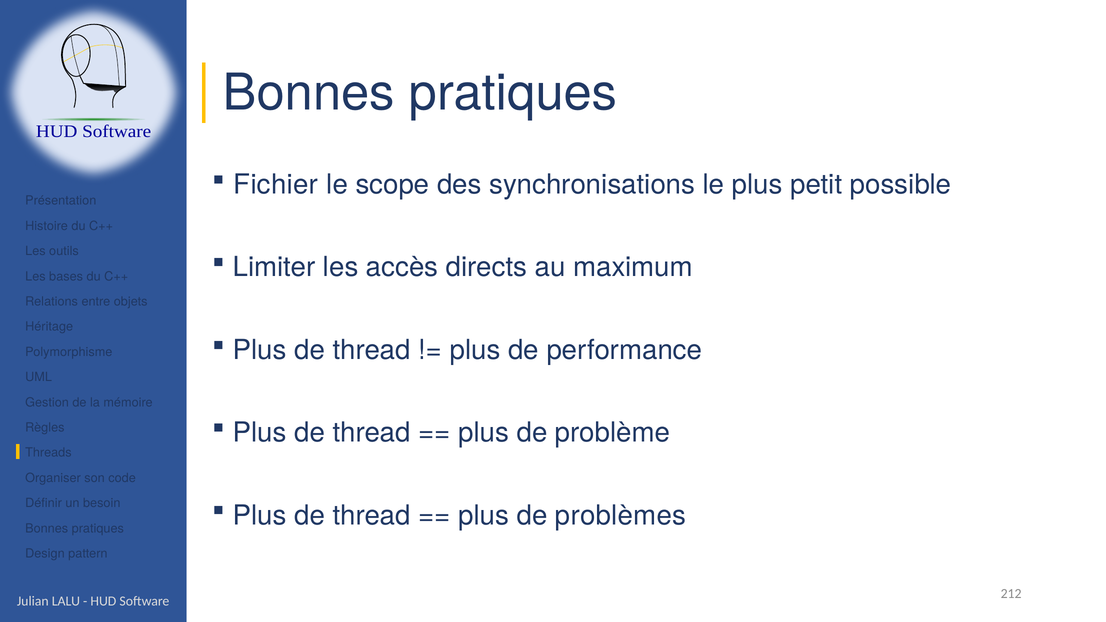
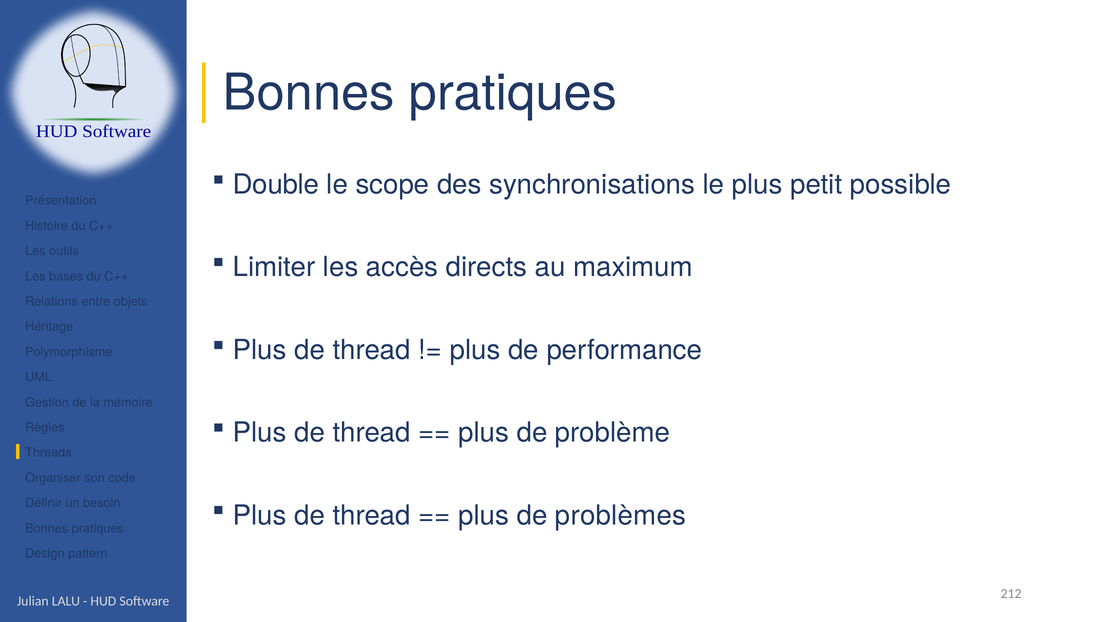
Fichier: Fichier -> Double
